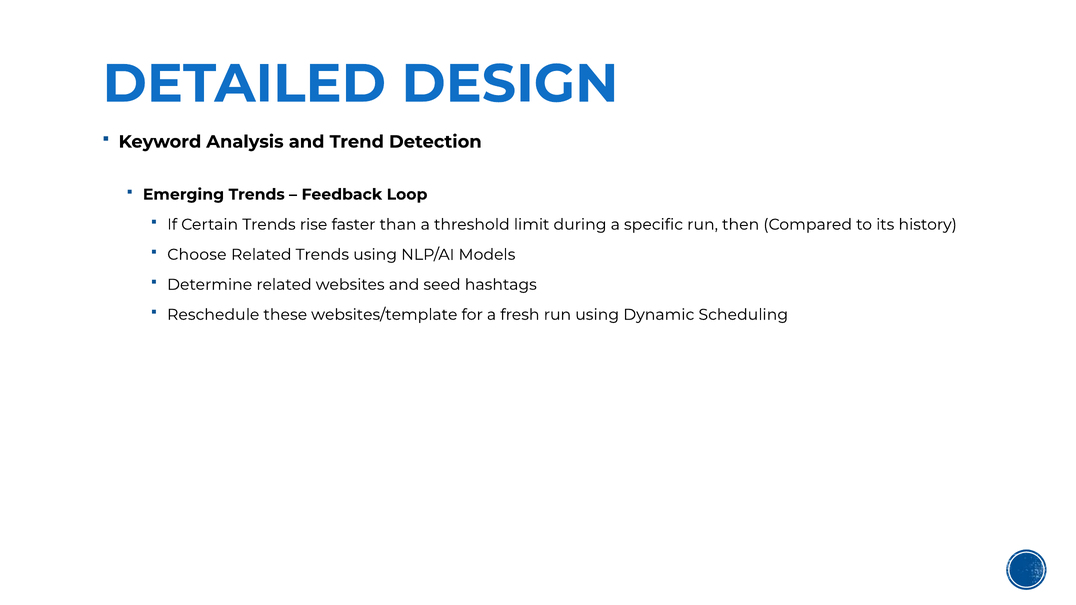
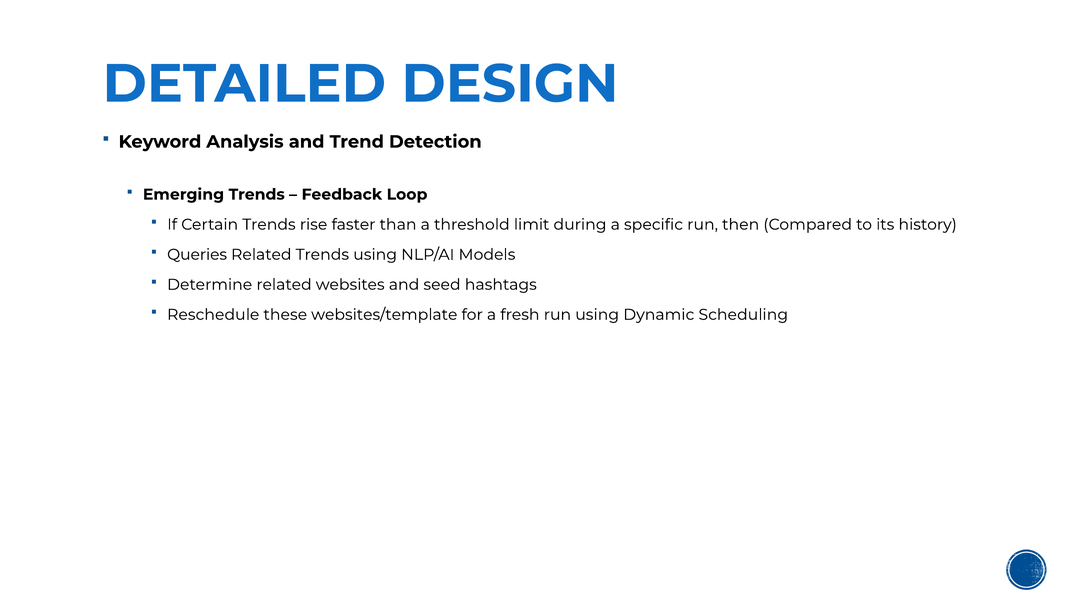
Choose: Choose -> Queries
